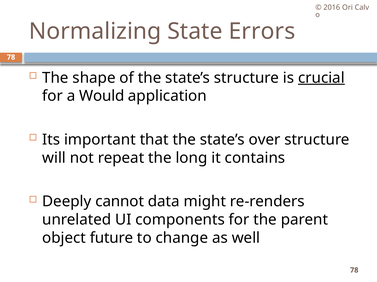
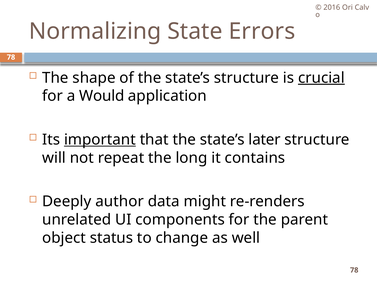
important underline: none -> present
over: over -> later
cannot: cannot -> author
future: future -> status
